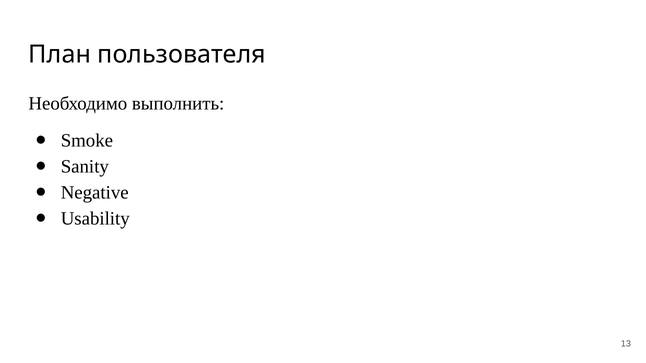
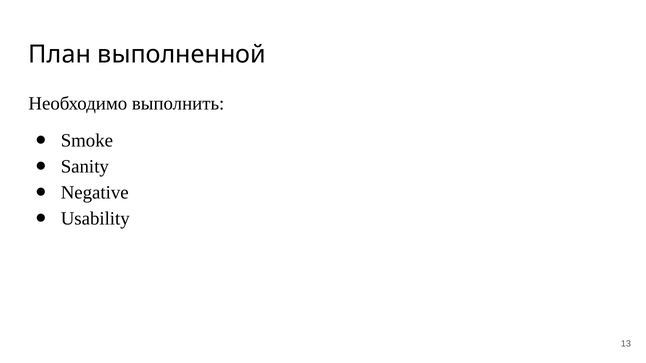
пользователя: пользователя -> выполненной
